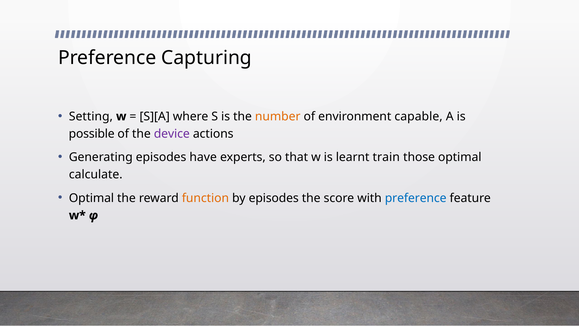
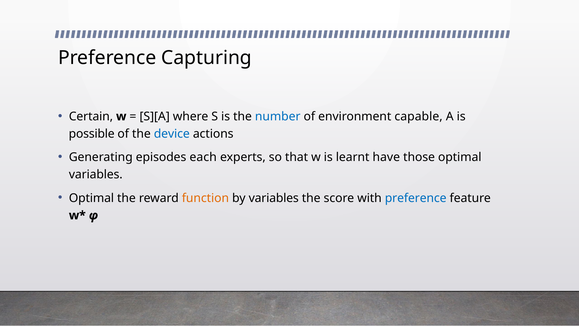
Setting: Setting -> Certain
number colour: orange -> blue
device colour: purple -> blue
have: have -> each
train: train -> have
calculate at (96, 174): calculate -> variables
by episodes: episodes -> variables
